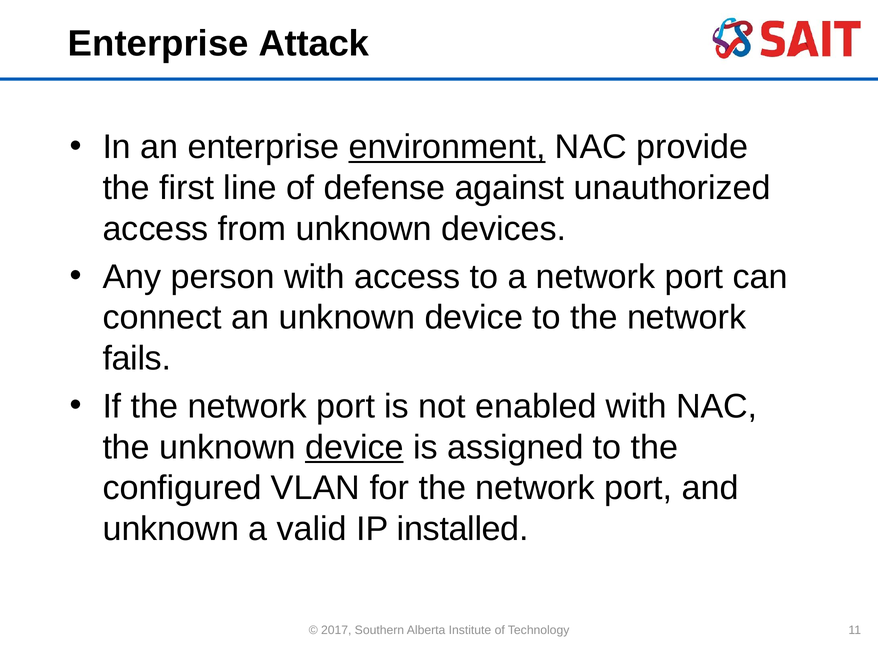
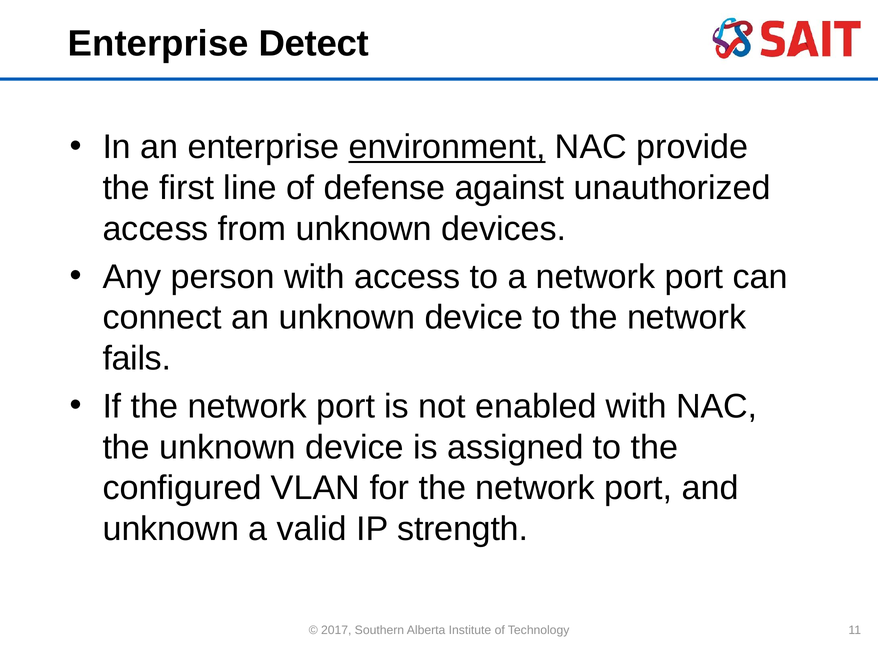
Attack: Attack -> Detect
device at (354, 447) underline: present -> none
installed: installed -> strength
